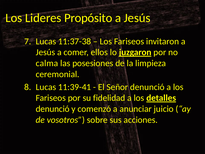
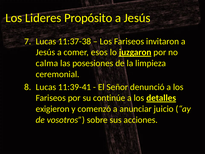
ellos: ellos -> esos
fidelidad: fidelidad -> continúe
denunció at (53, 109): denunció -> exigieron
